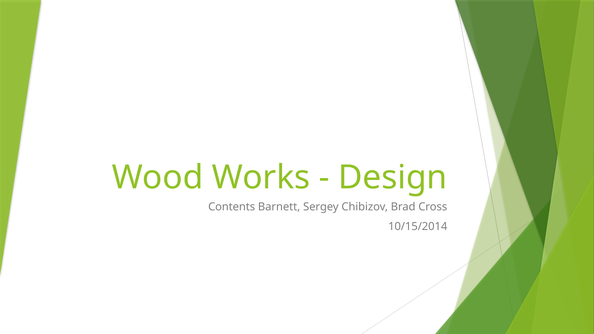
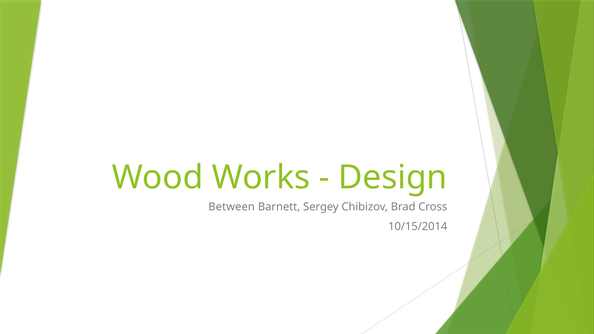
Contents: Contents -> Between
